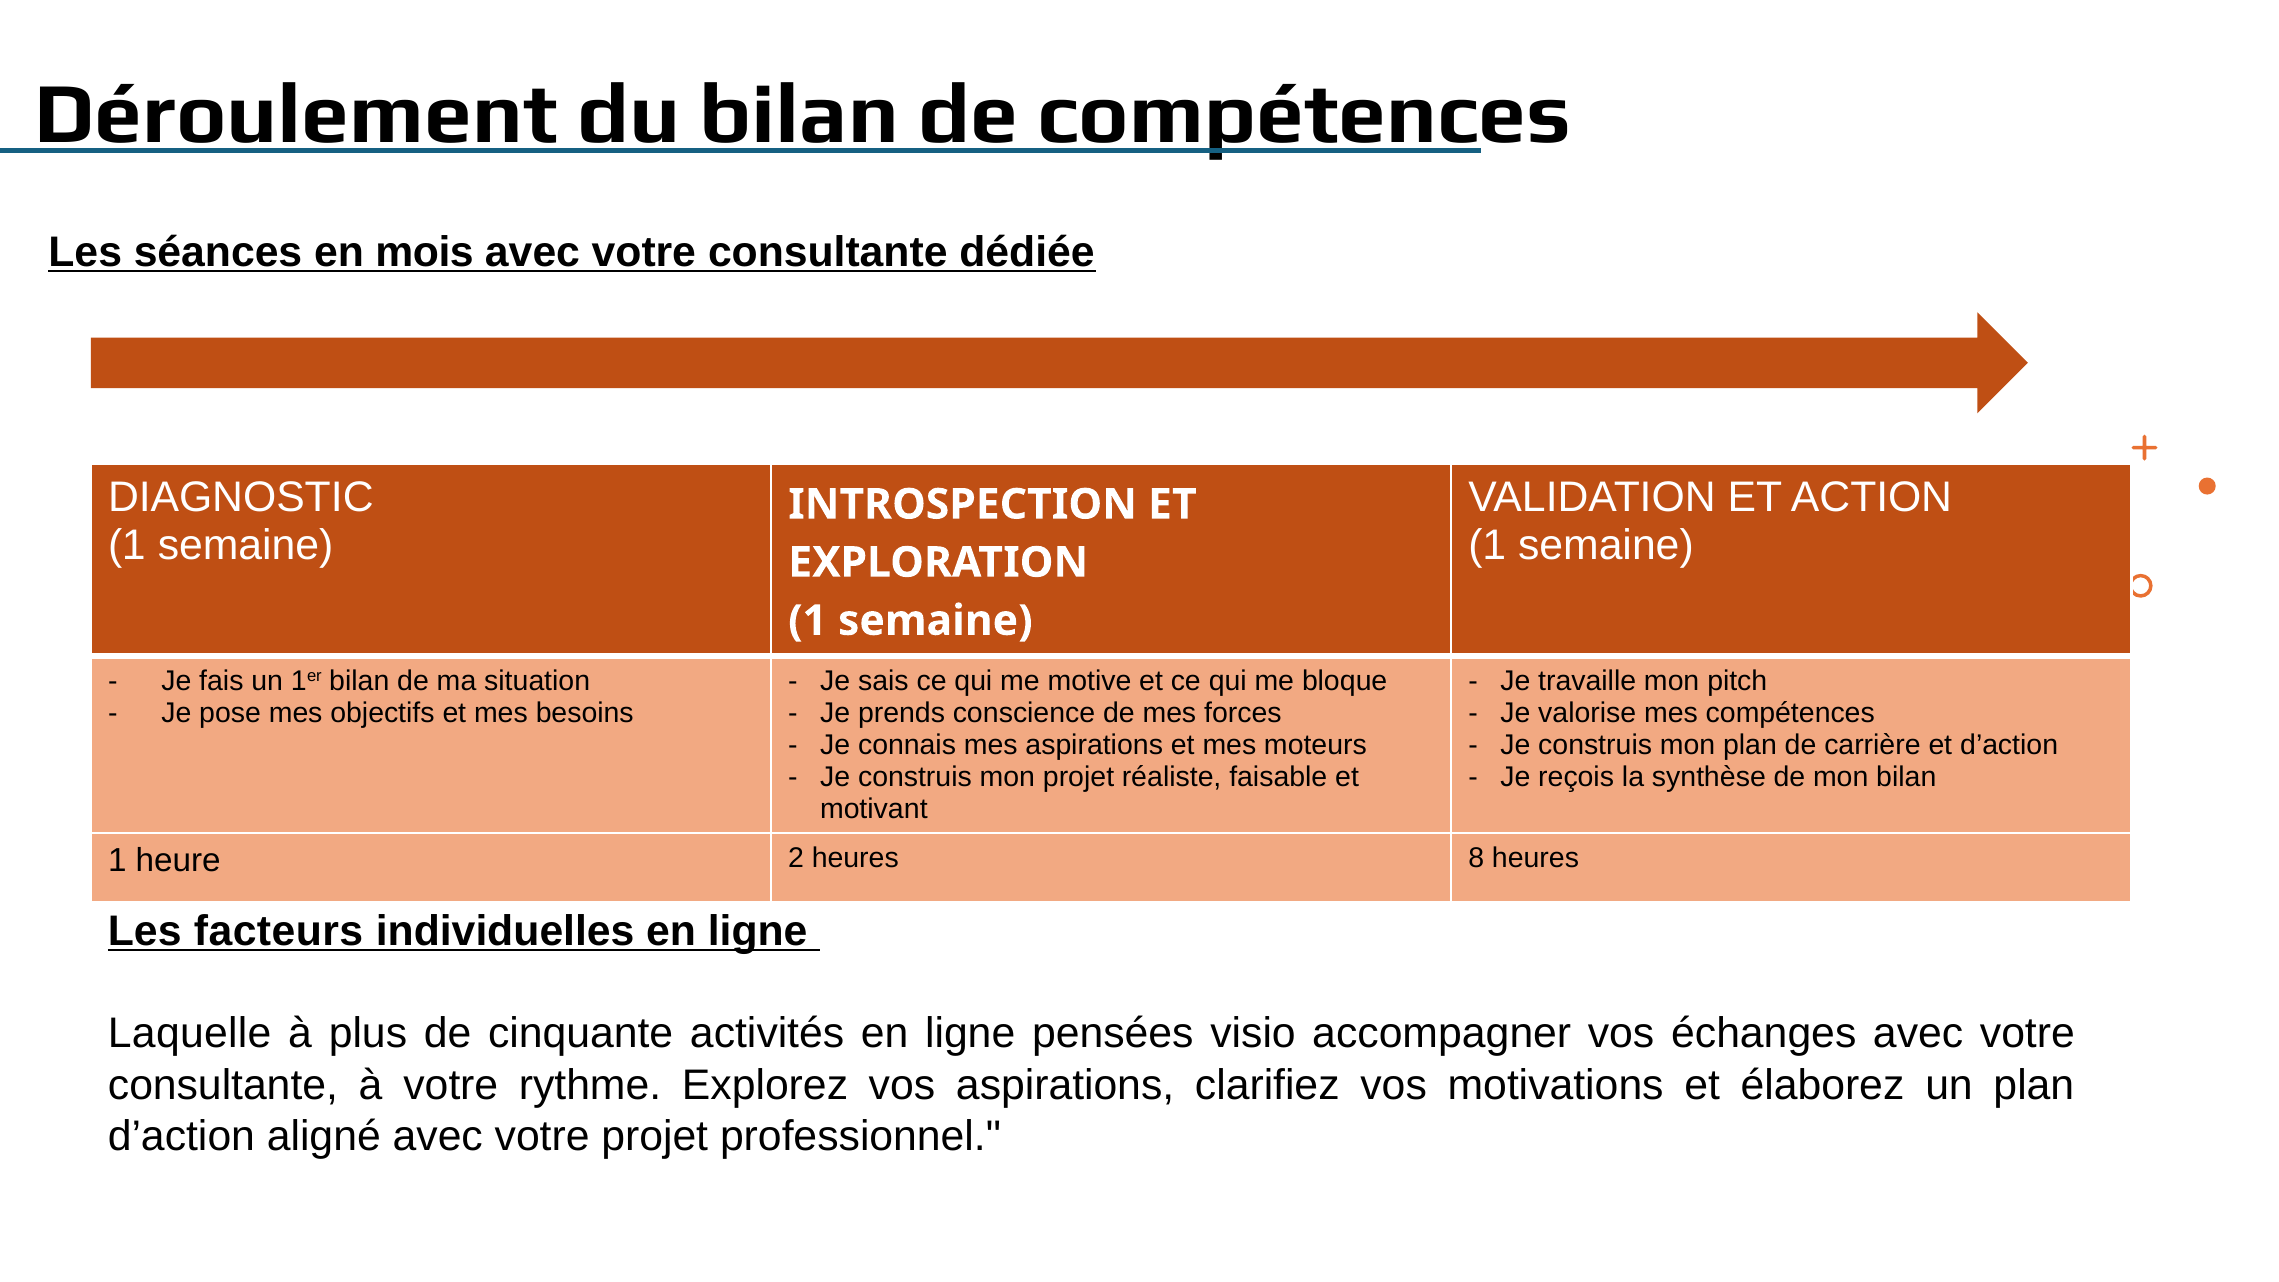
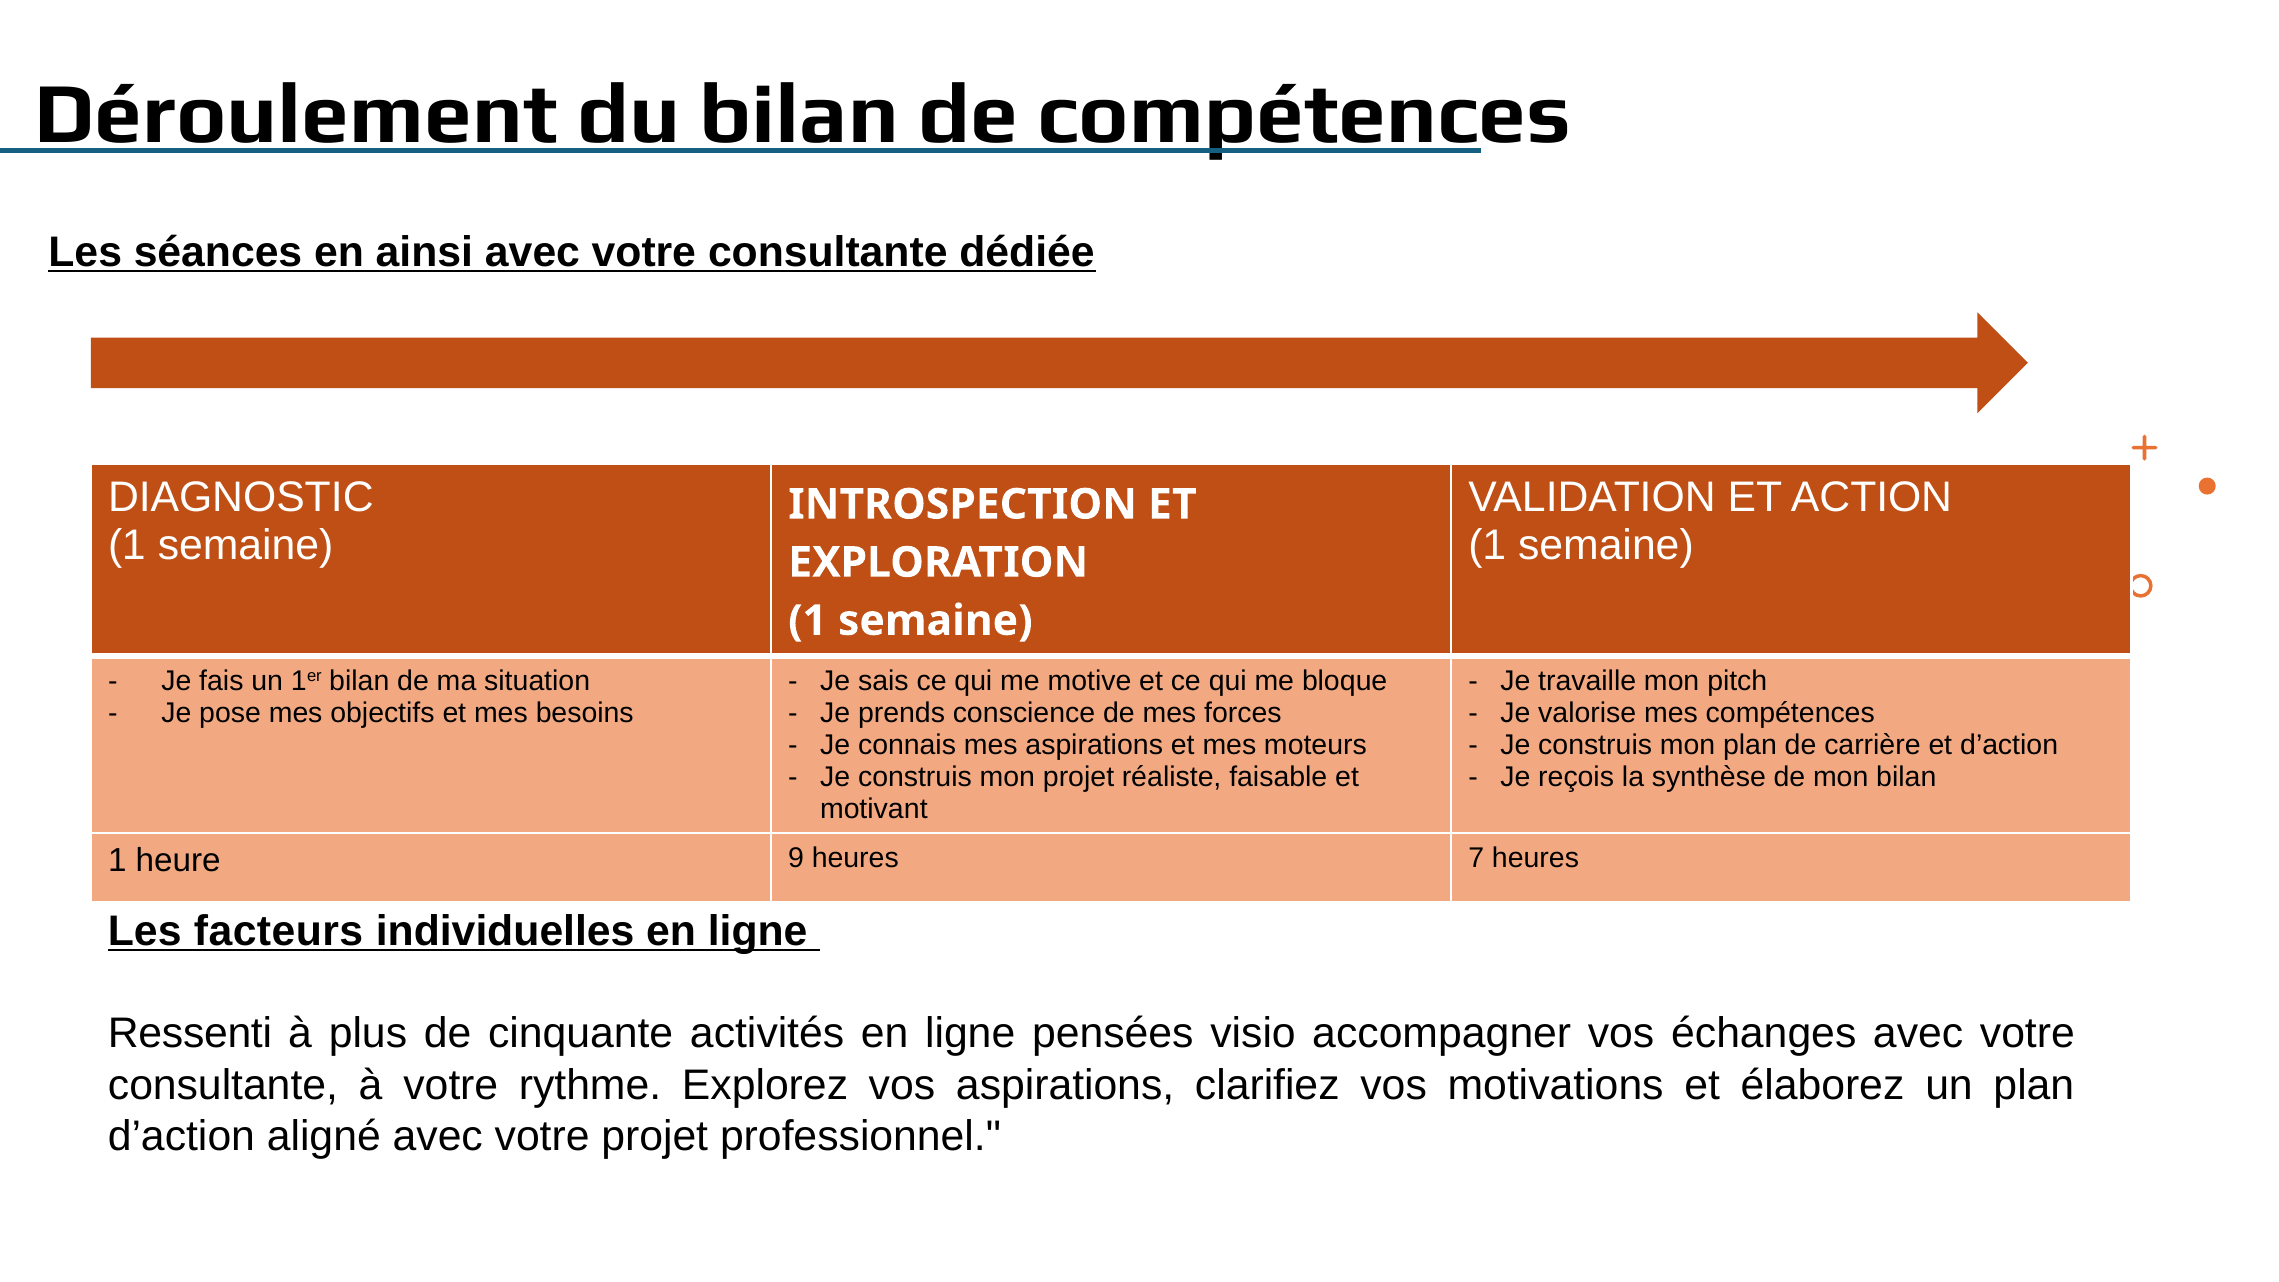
mois: mois -> ainsi
2: 2 -> 9
8: 8 -> 7
Laquelle: Laquelle -> Ressenti
